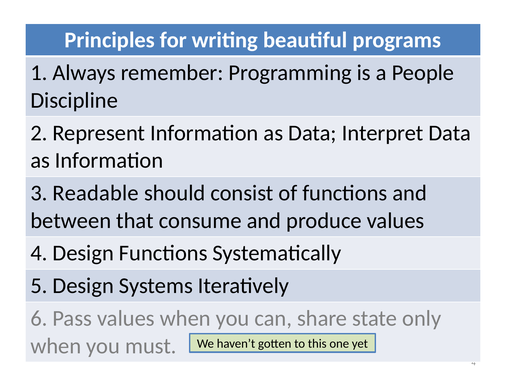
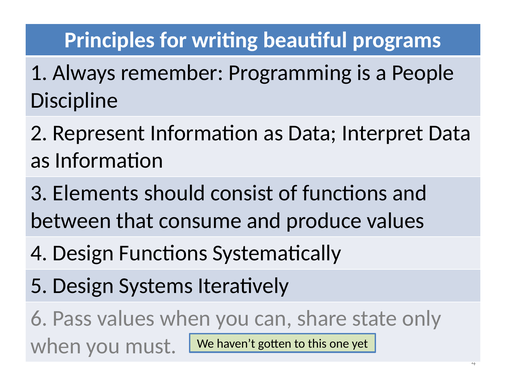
Readable: Readable -> Elements
